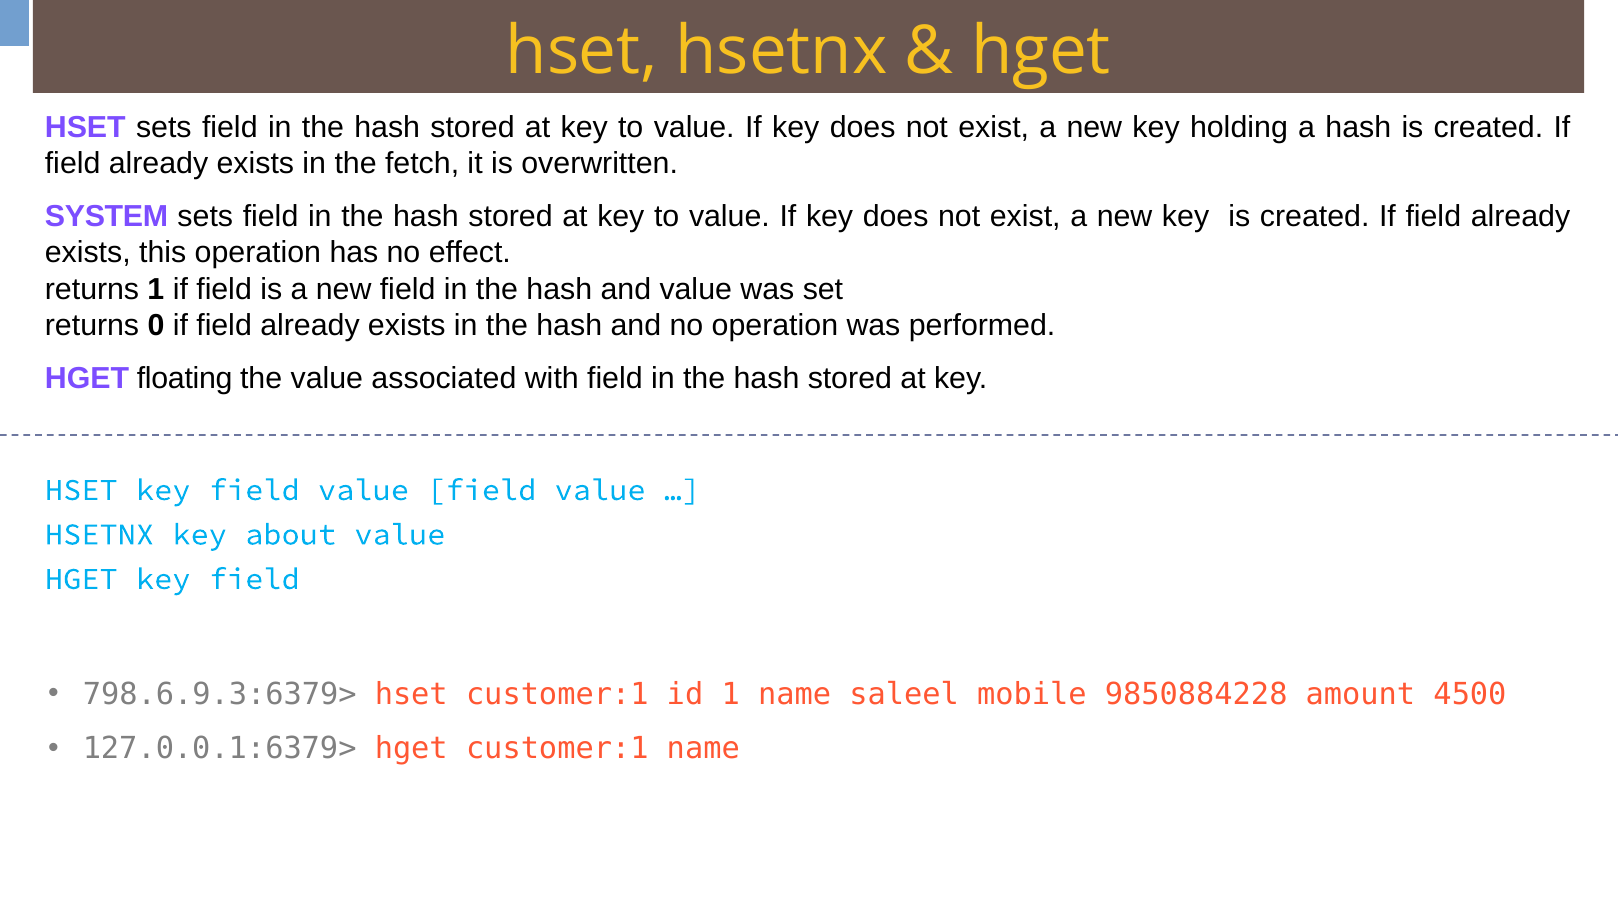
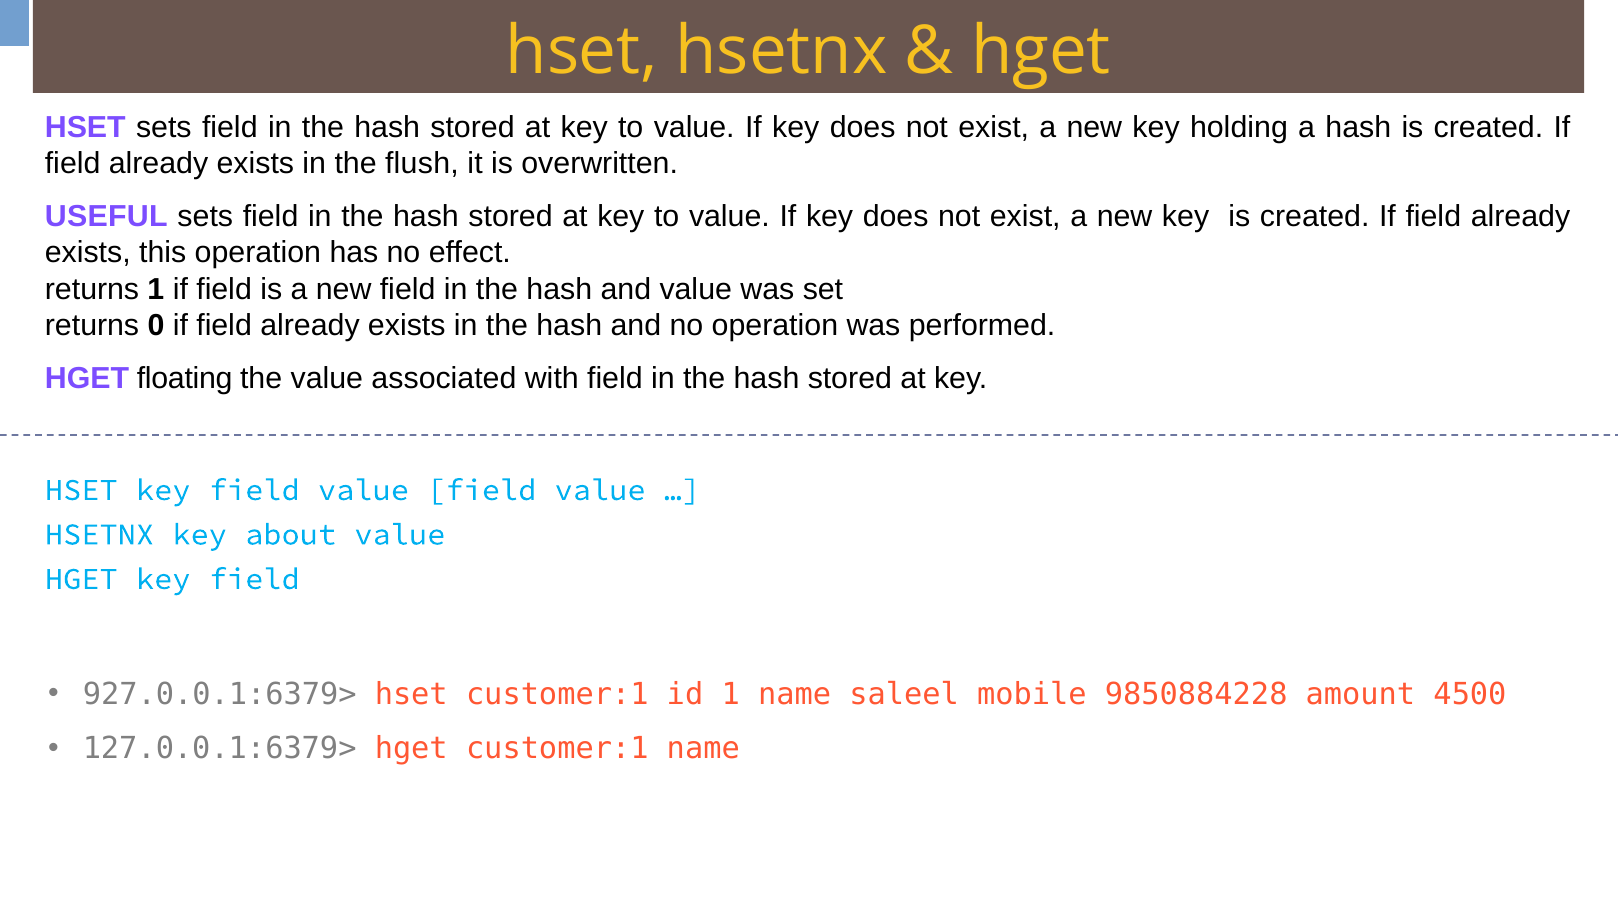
fetch: fetch -> flush
SYSTEM: SYSTEM -> USEFUL
798.6.9.3:6379>: 798.6.9.3:6379> -> 927.0.0.1:6379>
